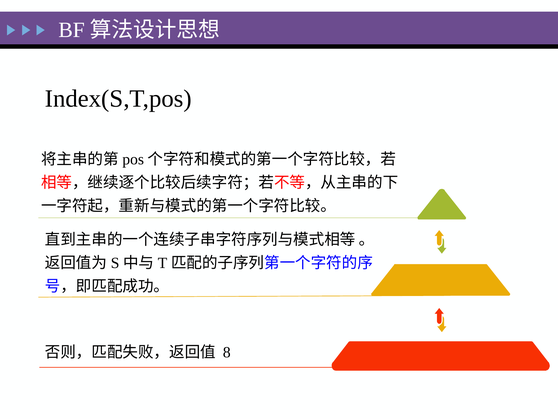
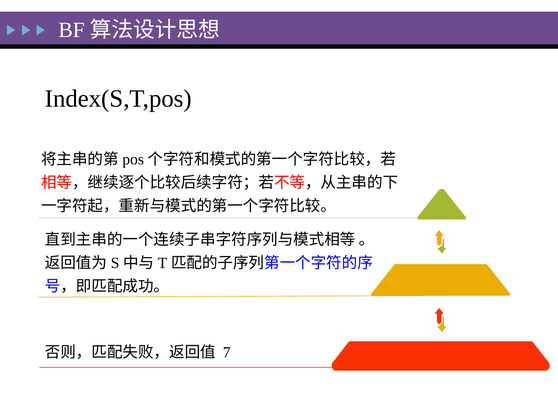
8: 8 -> 7
